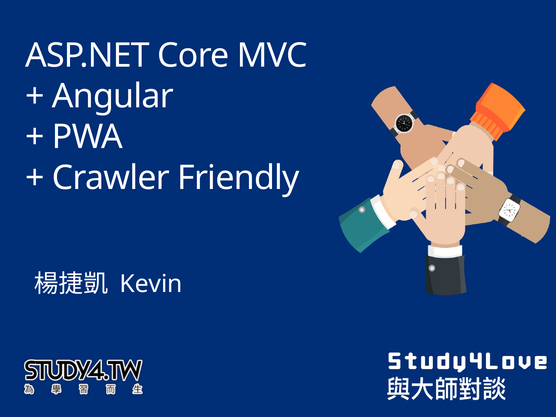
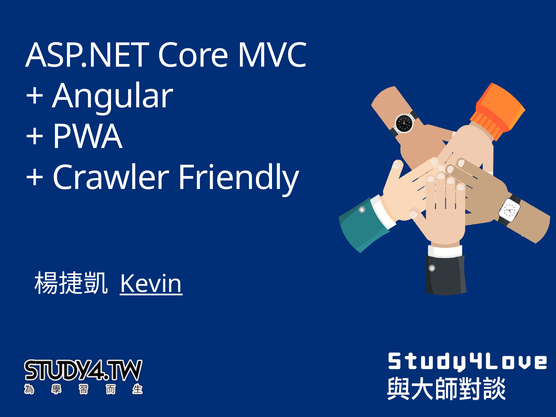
Kevin underline: none -> present
